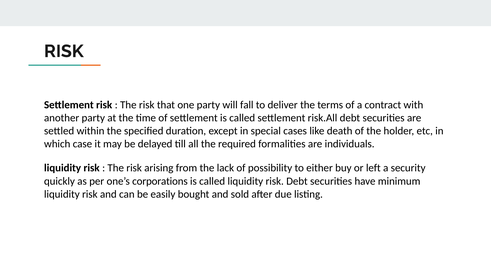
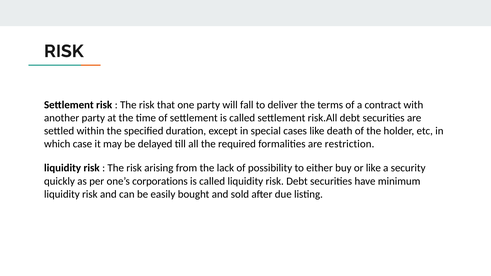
individuals: individuals -> restriction
or left: left -> like
